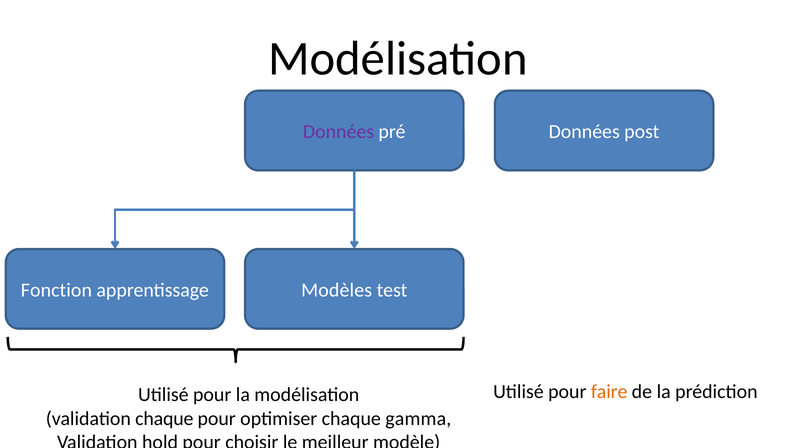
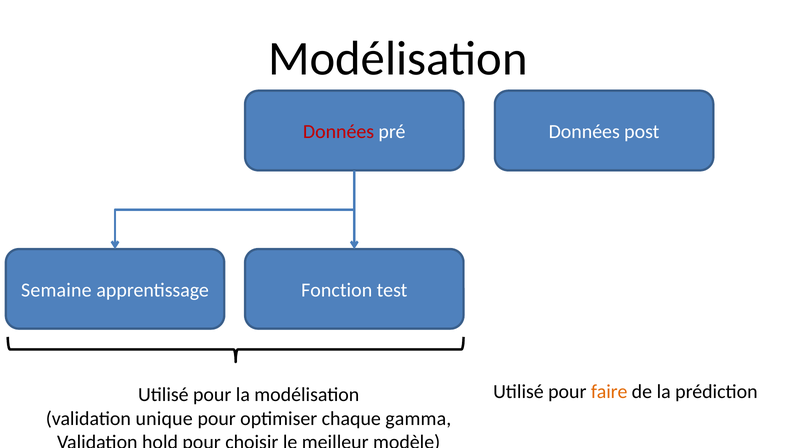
Données at (339, 132) colour: purple -> red
Fonction: Fonction -> Semaine
Modèles: Modèles -> Fonction
validation chaque: chaque -> unique
